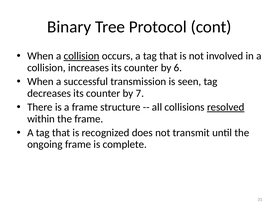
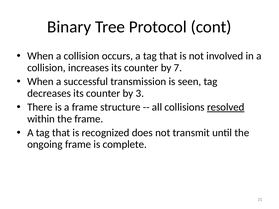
collision at (82, 56) underline: present -> none
6: 6 -> 7
7: 7 -> 3
